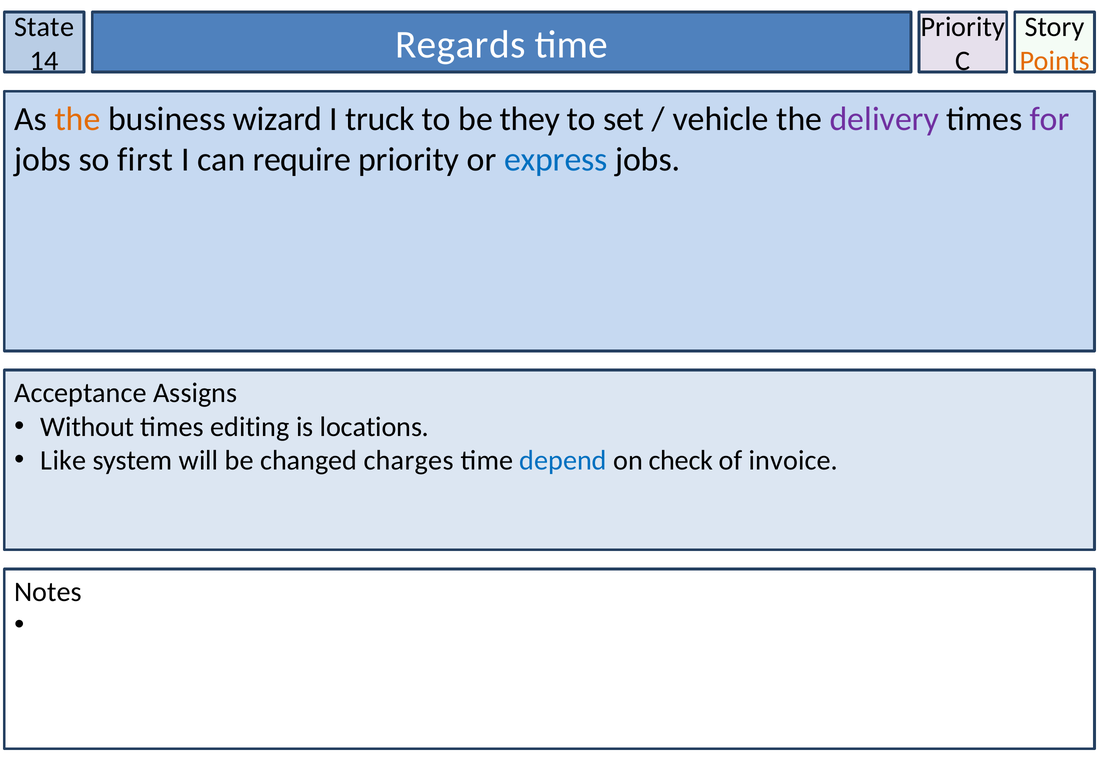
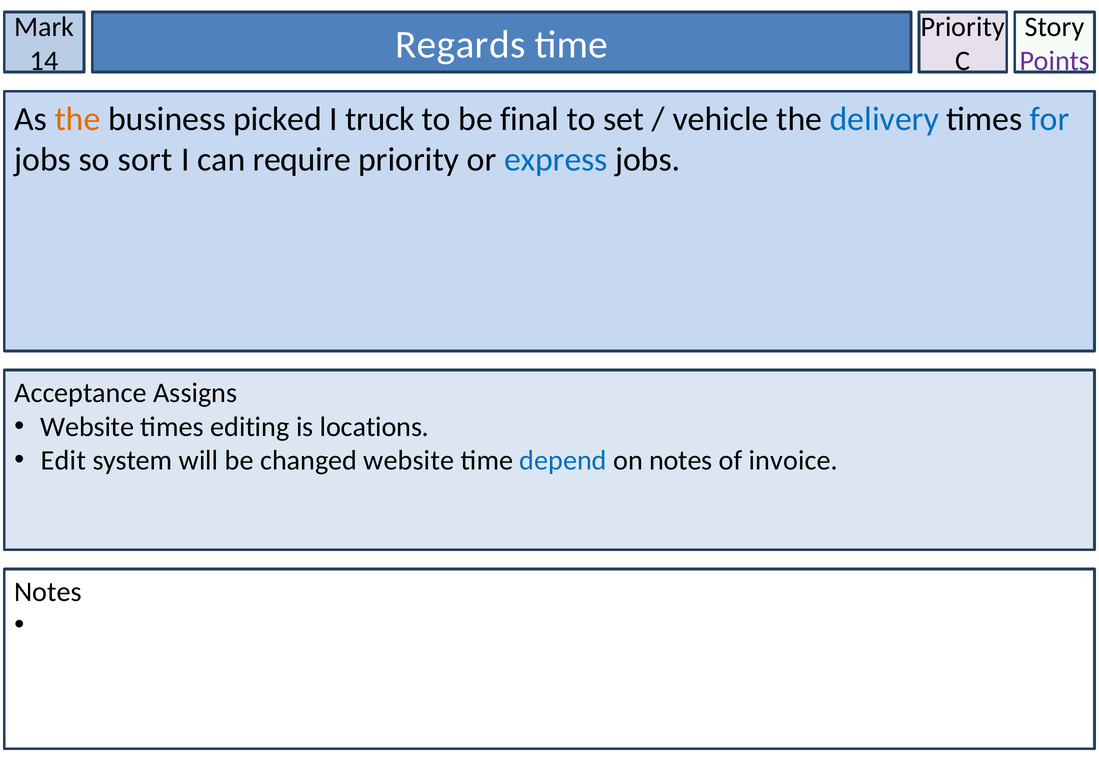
State: State -> Mark
Points colour: orange -> purple
wizard: wizard -> picked
they: they -> final
delivery colour: purple -> blue
for colour: purple -> blue
first: first -> sort
Without at (87, 427): Without -> Website
Like: Like -> Edit
changed charges: charges -> website
on check: check -> notes
